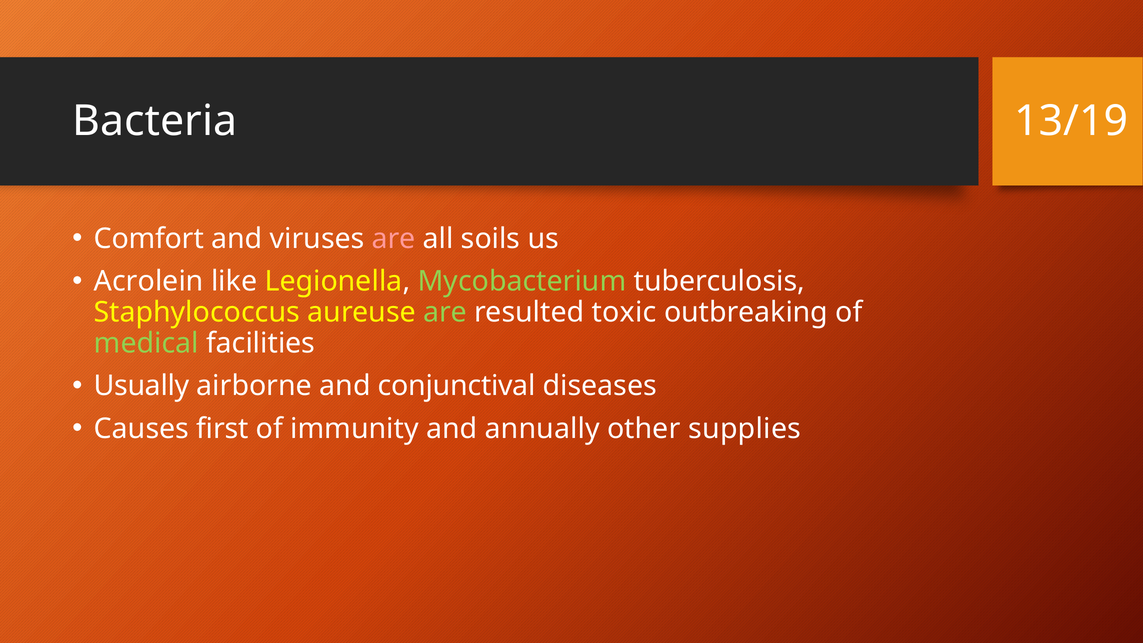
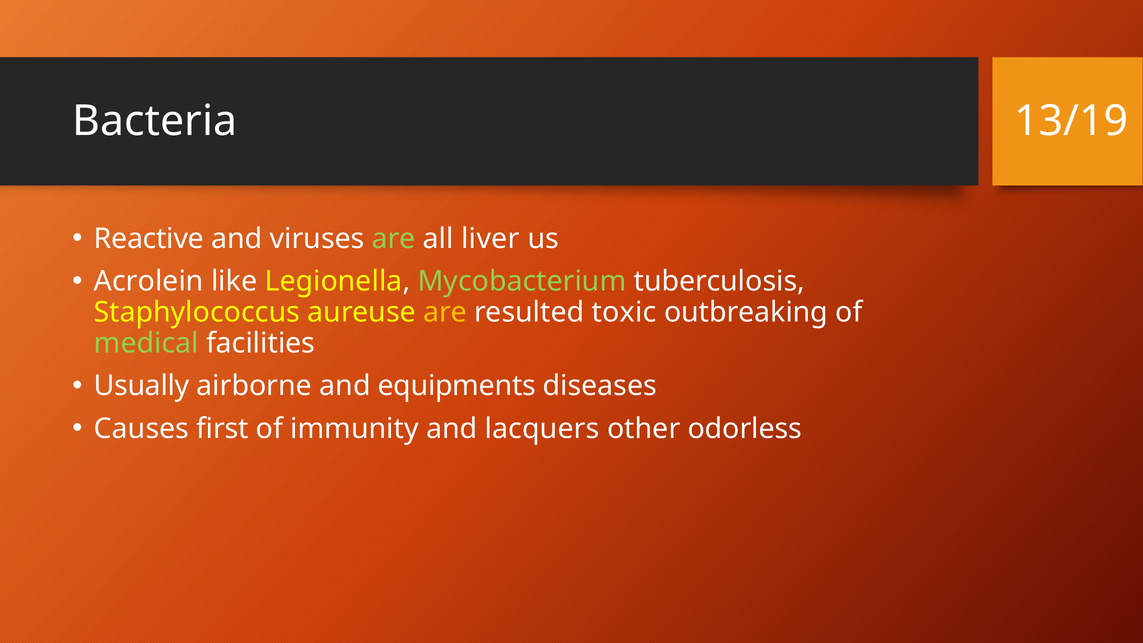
Comfort: Comfort -> Reactive
are at (394, 239) colour: pink -> light green
soils: soils -> liver
are at (445, 312) colour: light green -> yellow
conjunctival: conjunctival -> equipments
annually: annually -> lacquers
supplies: supplies -> odorless
